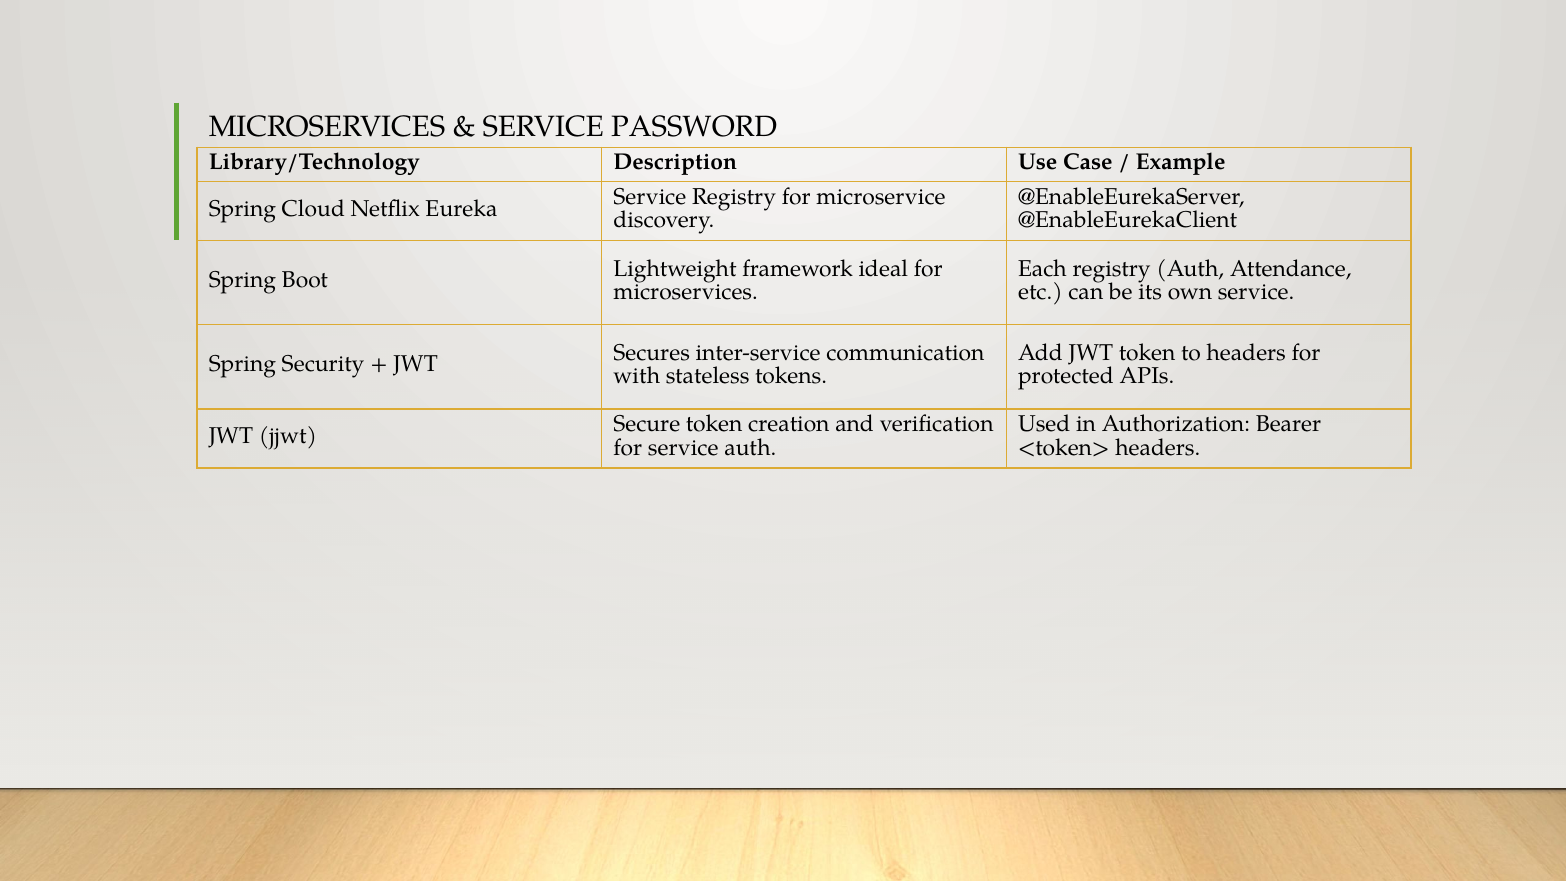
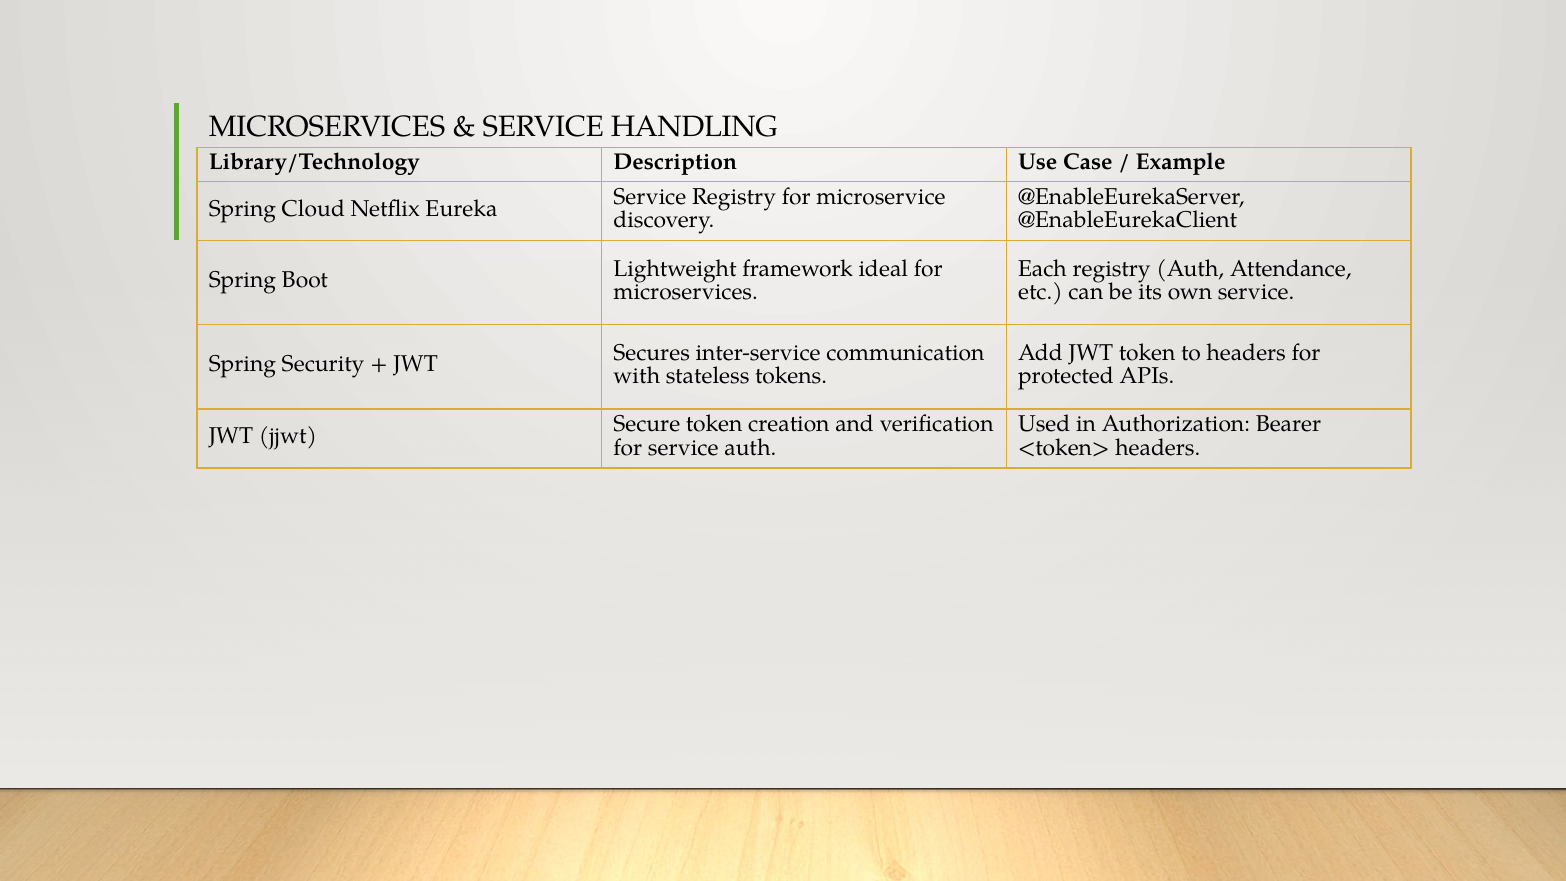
PASSWORD: PASSWORD -> HANDLING
